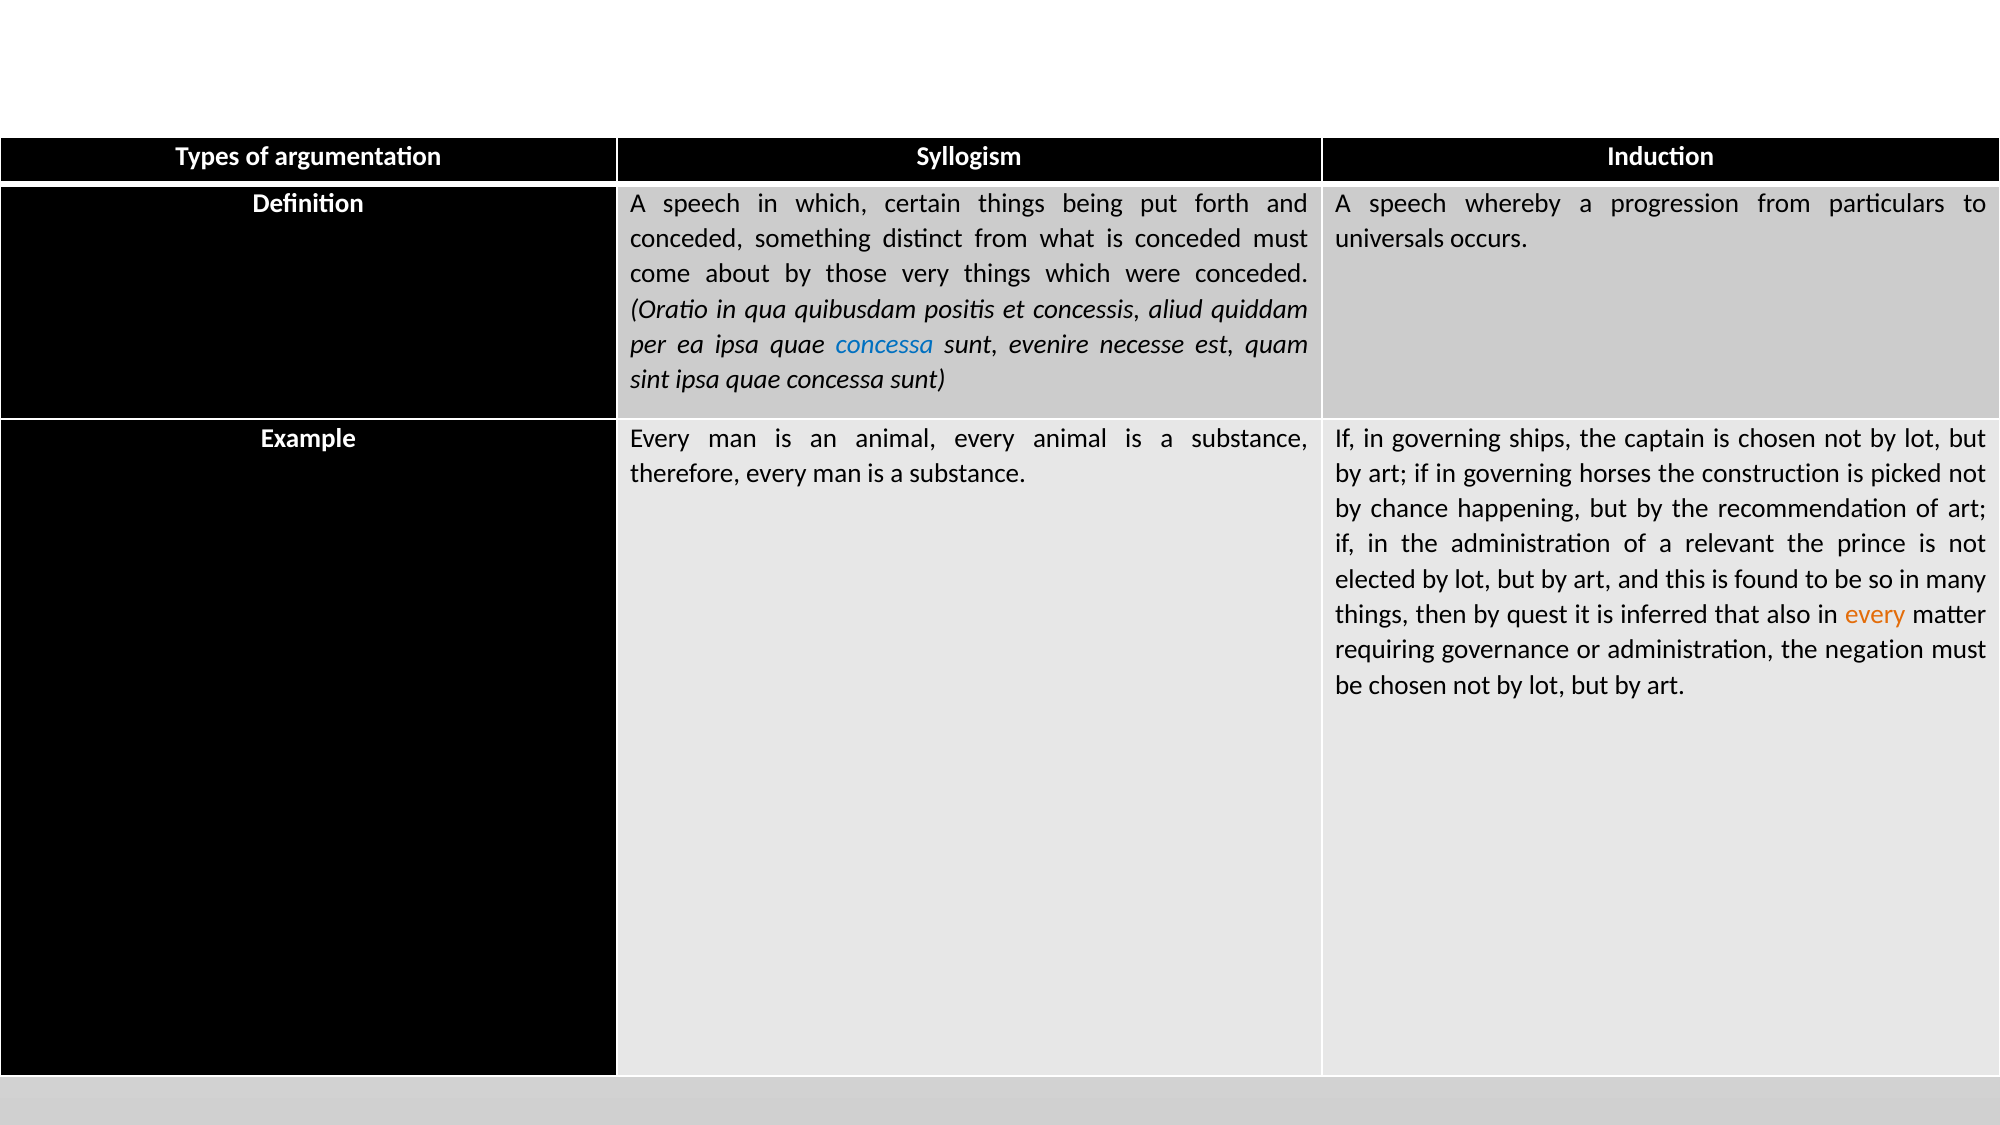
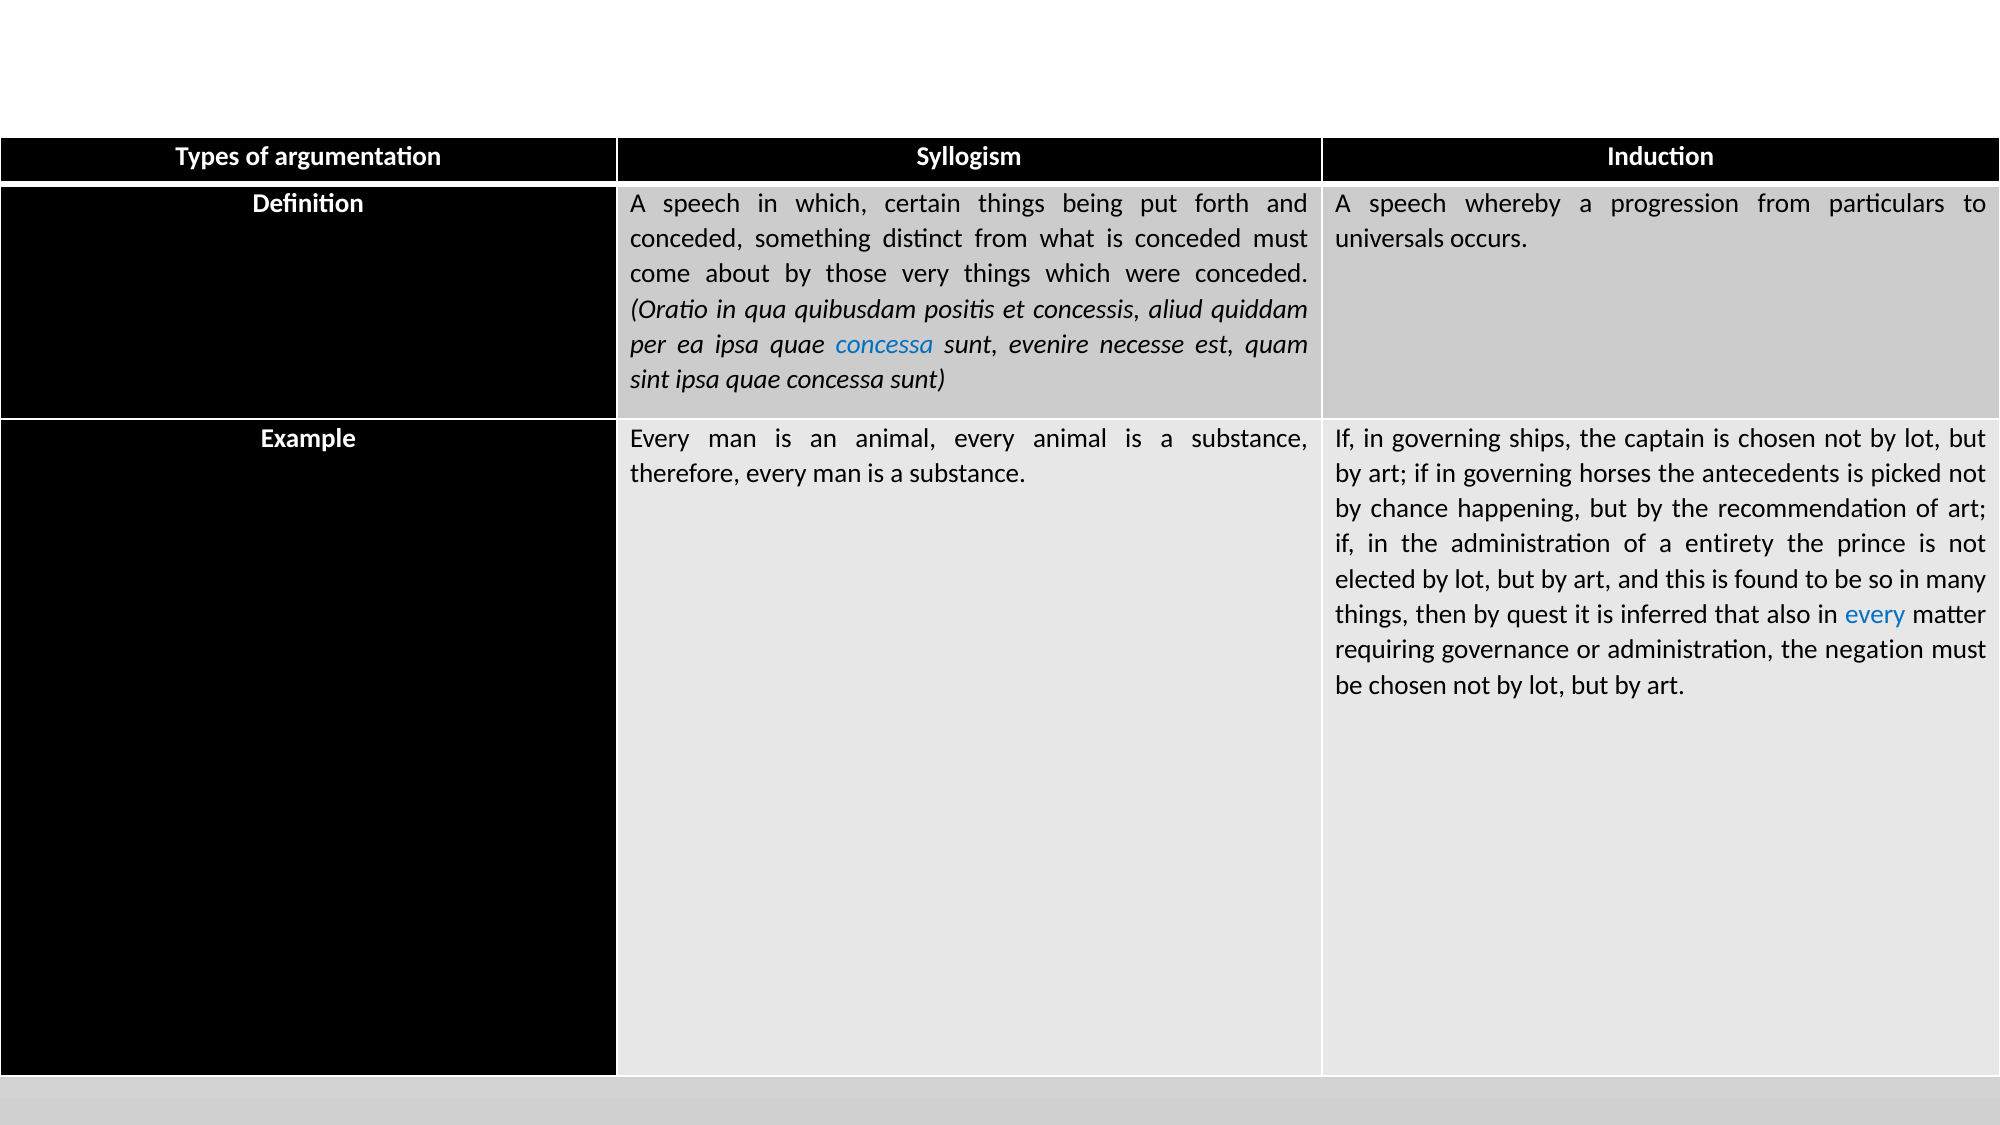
construction: construction -> antecedents
relevant: relevant -> entirety
every at (1875, 615) colour: orange -> blue
